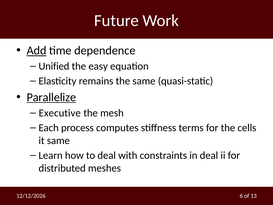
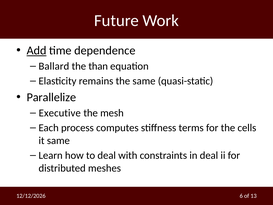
Unified: Unified -> Ballard
easy: easy -> than
Parallelize underline: present -> none
